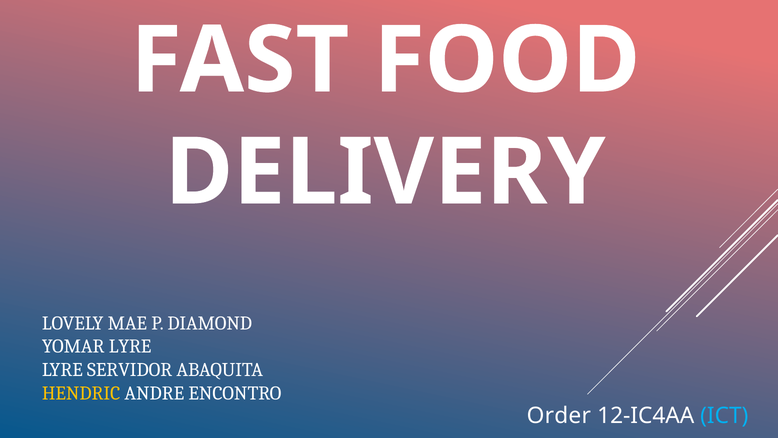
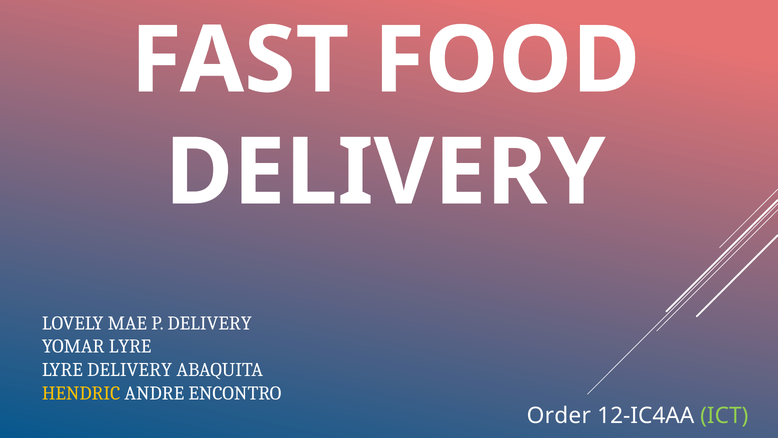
P DIAMOND: DIAMOND -> DELIVERY
LYRE SERVIDOR: SERVIDOR -> DELIVERY
ICT colour: light blue -> light green
